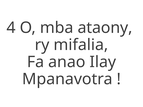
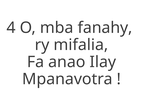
ataony: ataony -> fanahy
